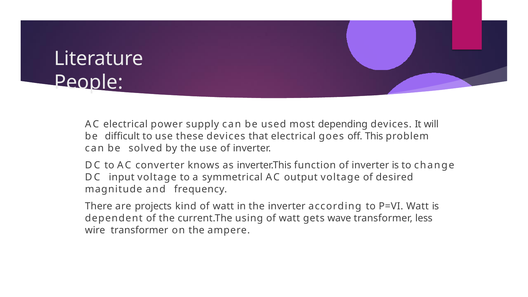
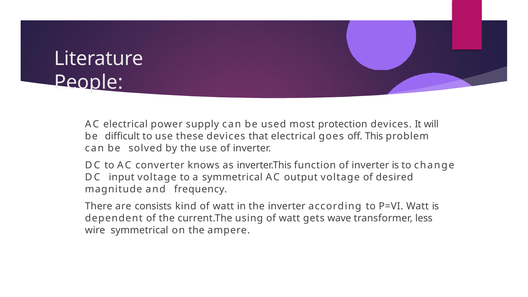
depending: depending -> protection
projects: projects -> consists
wire transformer: transformer -> symmetrical
